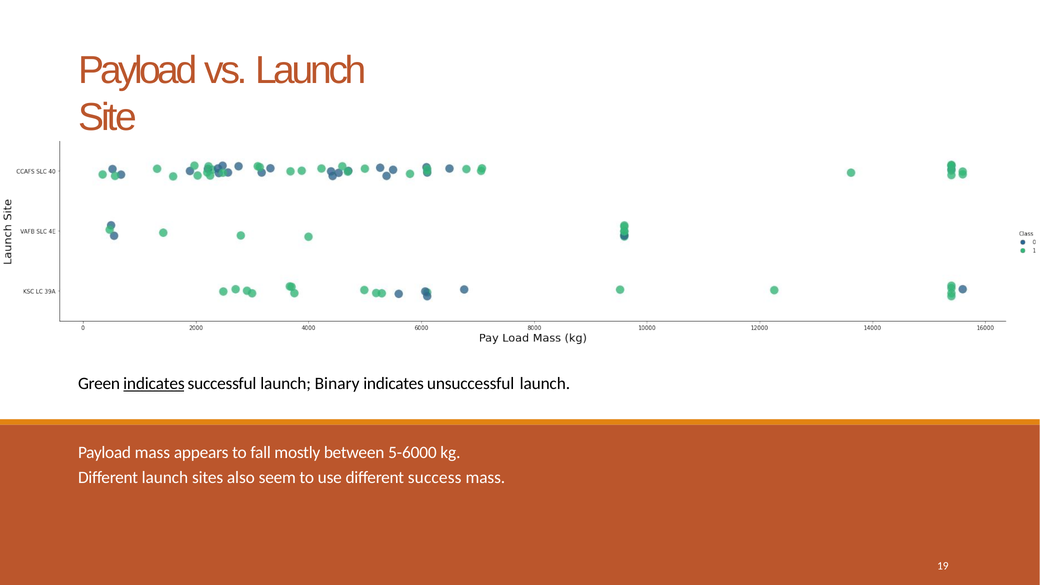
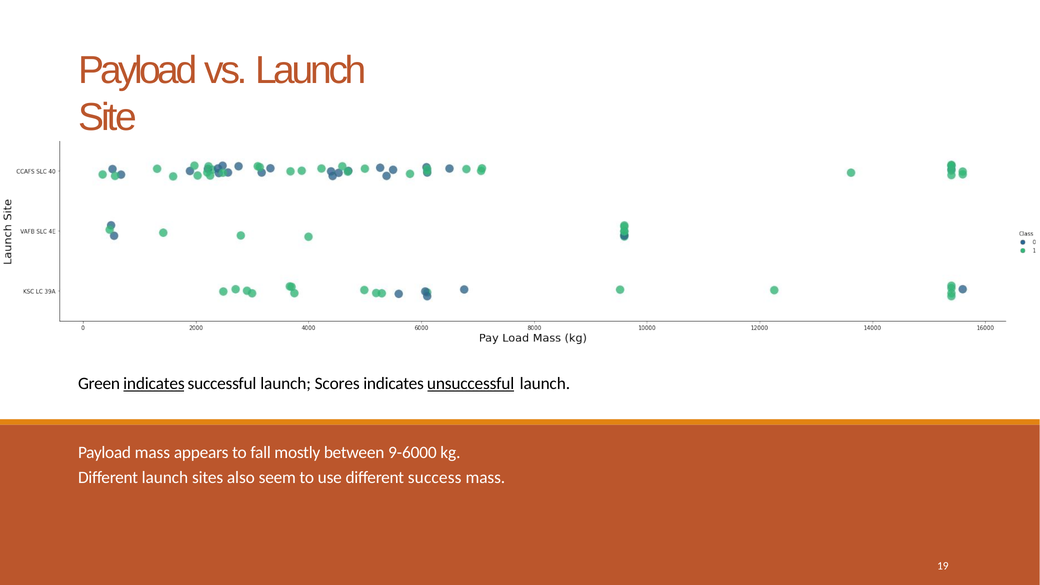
Binary: Binary -> Scores
unsuccessful underline: none -> present
5-6000: 5-6000 -> 9-6000
